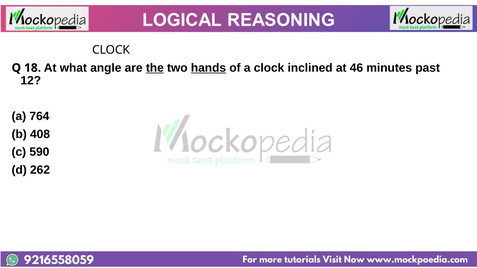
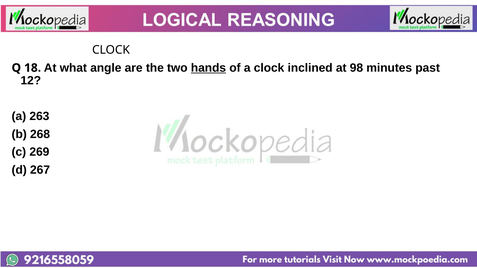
the underline: present -> none
46: 46 -> 98
764: 764 -> 263
408: 408 -> 268
590: 590 -> 269
262: 262 -> 267
